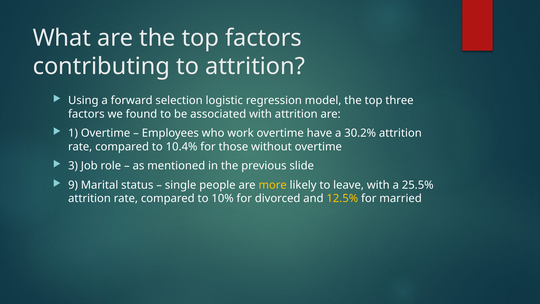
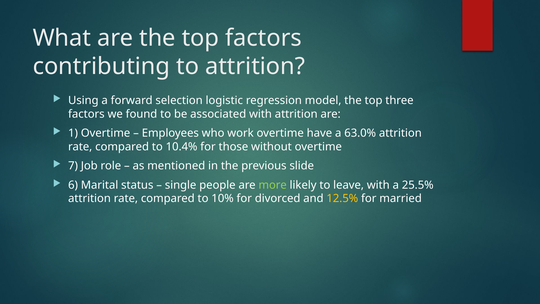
30.2%: 30.2% -> 63.0%
3: 3 -> 7
9: 9 -> 6
more colour: yellow -> light green
